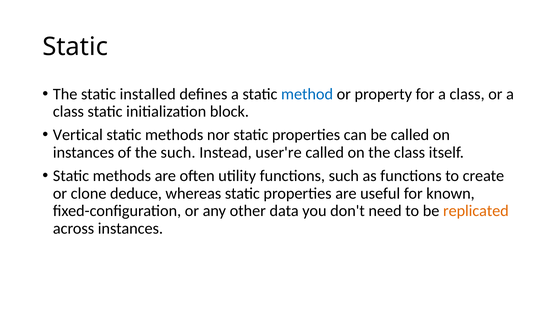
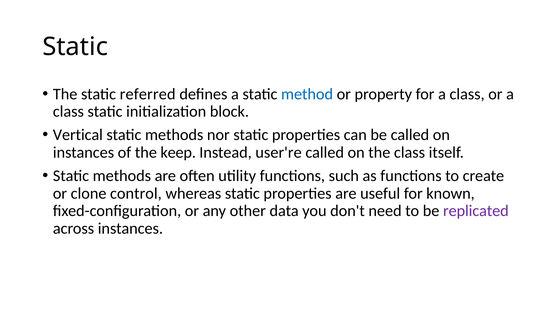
installed: installed -> referred
the such: such -> keep
deduce: deduce -> control
replicated colour: orange -> purple
